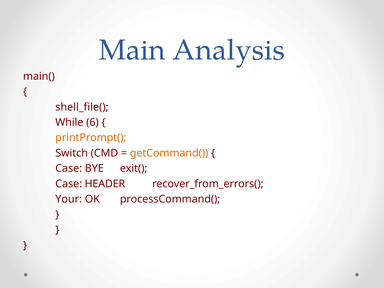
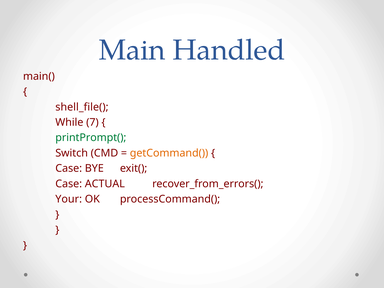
Analysis: Analysis -> Handled
6: 6 -> 7
printPrompt( colour: orange -> green
HEADER: HEADER -> ACTUAL
